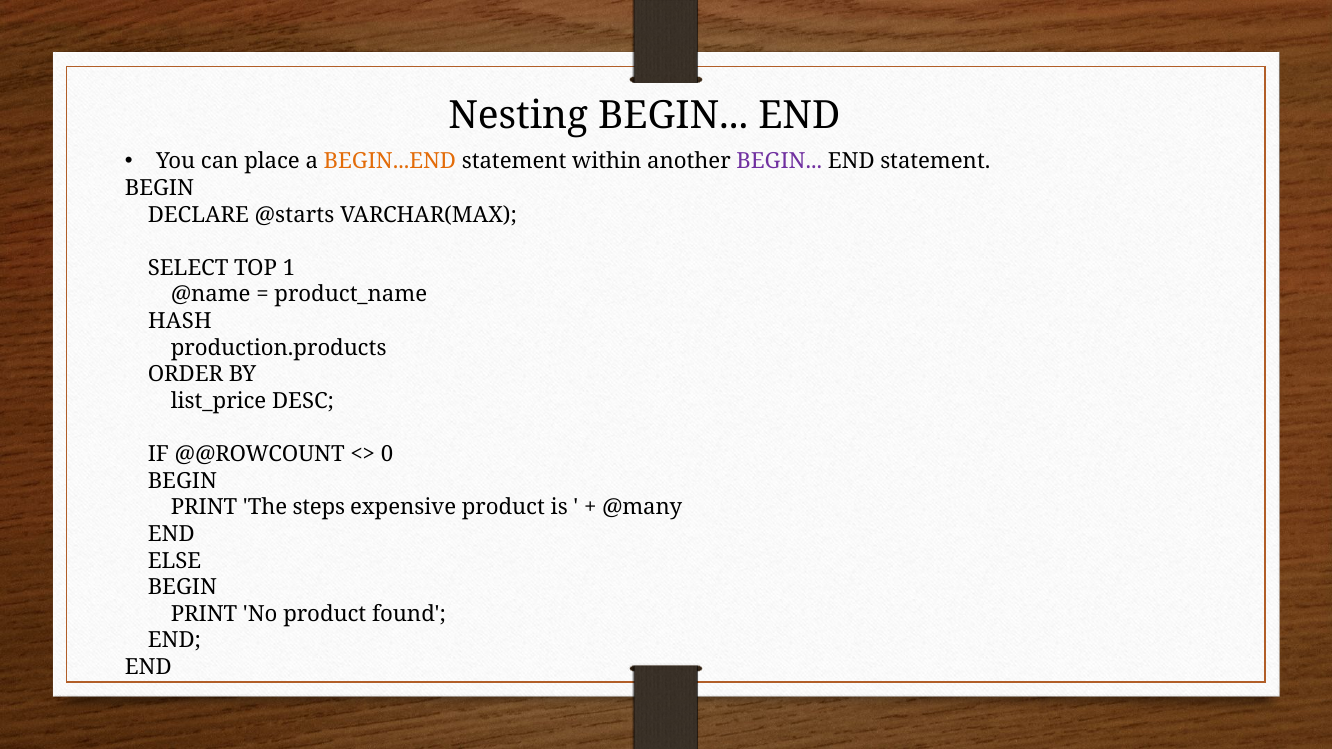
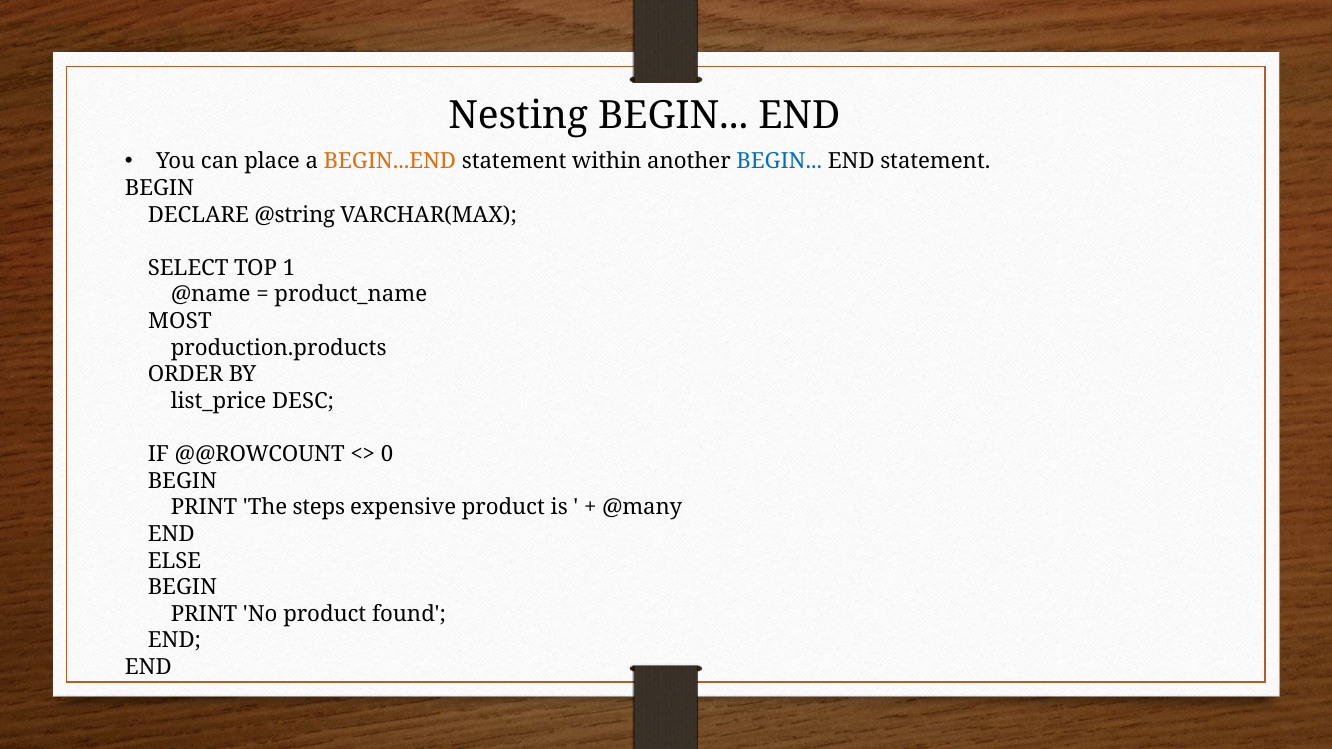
BEGIN at (779, 162) colour: purple -> blue
@starts: @starts -> @string
HASH: HASH -> MOST
